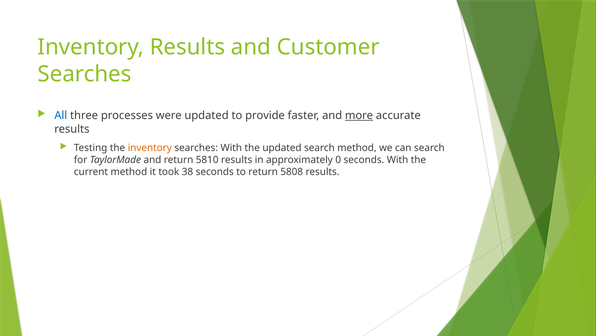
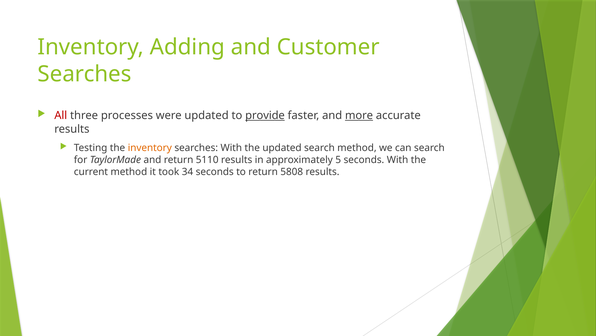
Inventory Results: Results -> Adding
All colour: blue -> red
provide underline: none -> present
5810: 5810 -> 5110
0: 0 -> 5
38: 38 -> 34
